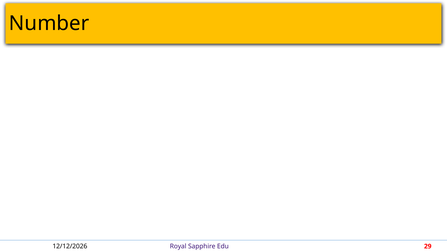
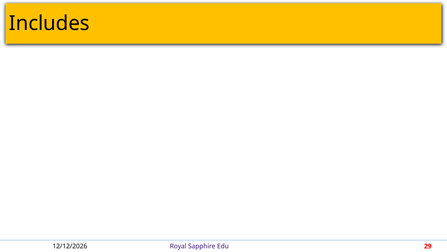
Number: Number -> Includes
